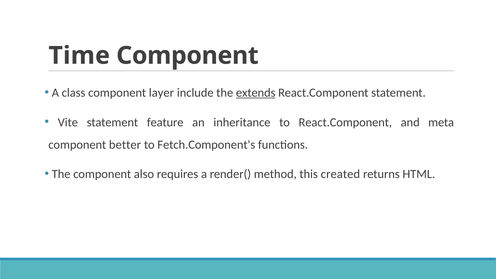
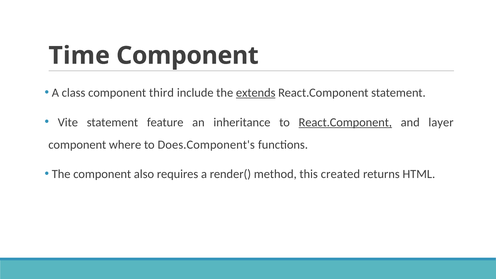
layer: layer -> third
React.Component at (345, 122) underline: none -> present
meta: meta -> layer
better: better -> where
Fetch.Component's: Fetch.Component's -> Does.Component's
